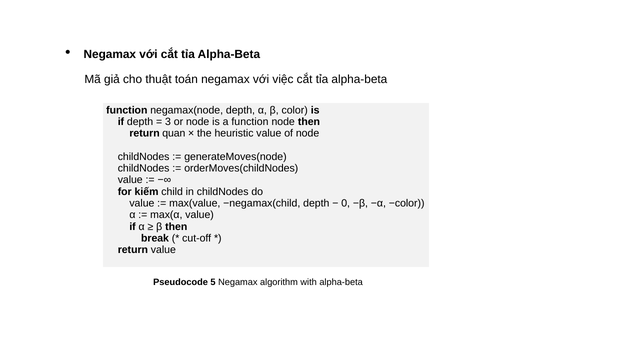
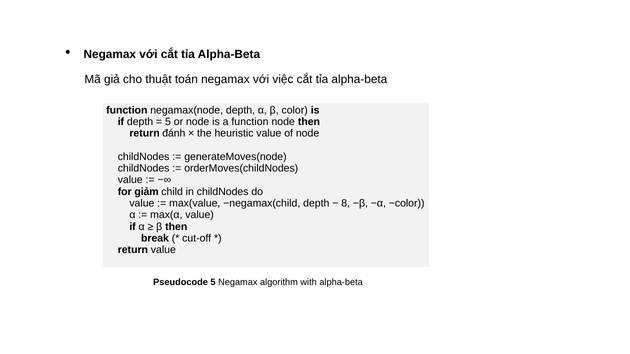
3 at (168, 122): 3 -> 5
quan: quan -> đánh
kiếm: kiếm -> giảm
0: 0 -> 8
